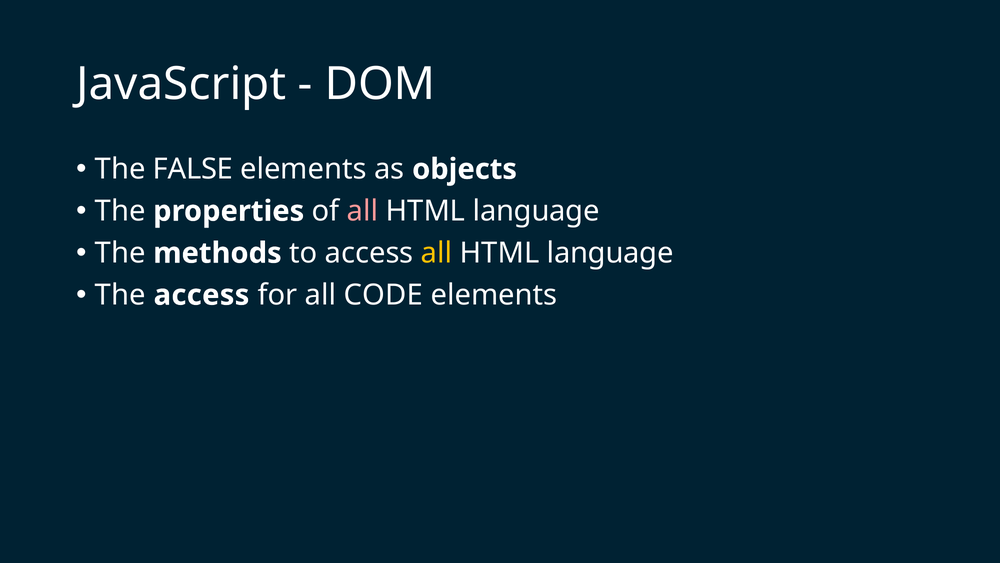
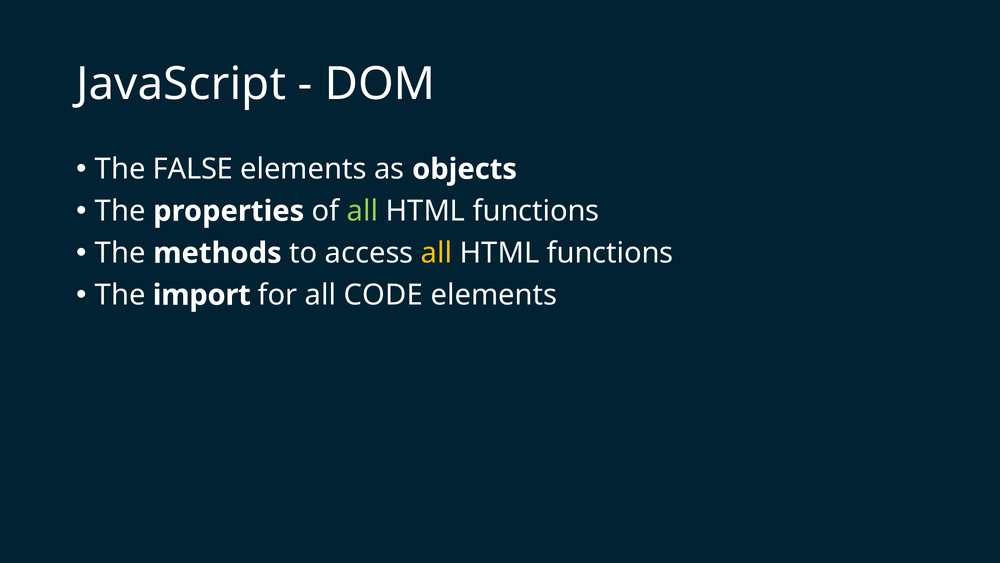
all at (363, 211) colour: pink -> light green
language at (536, 211): language -> functions
language at (610, 253): language -> functions
The access: access -> import
